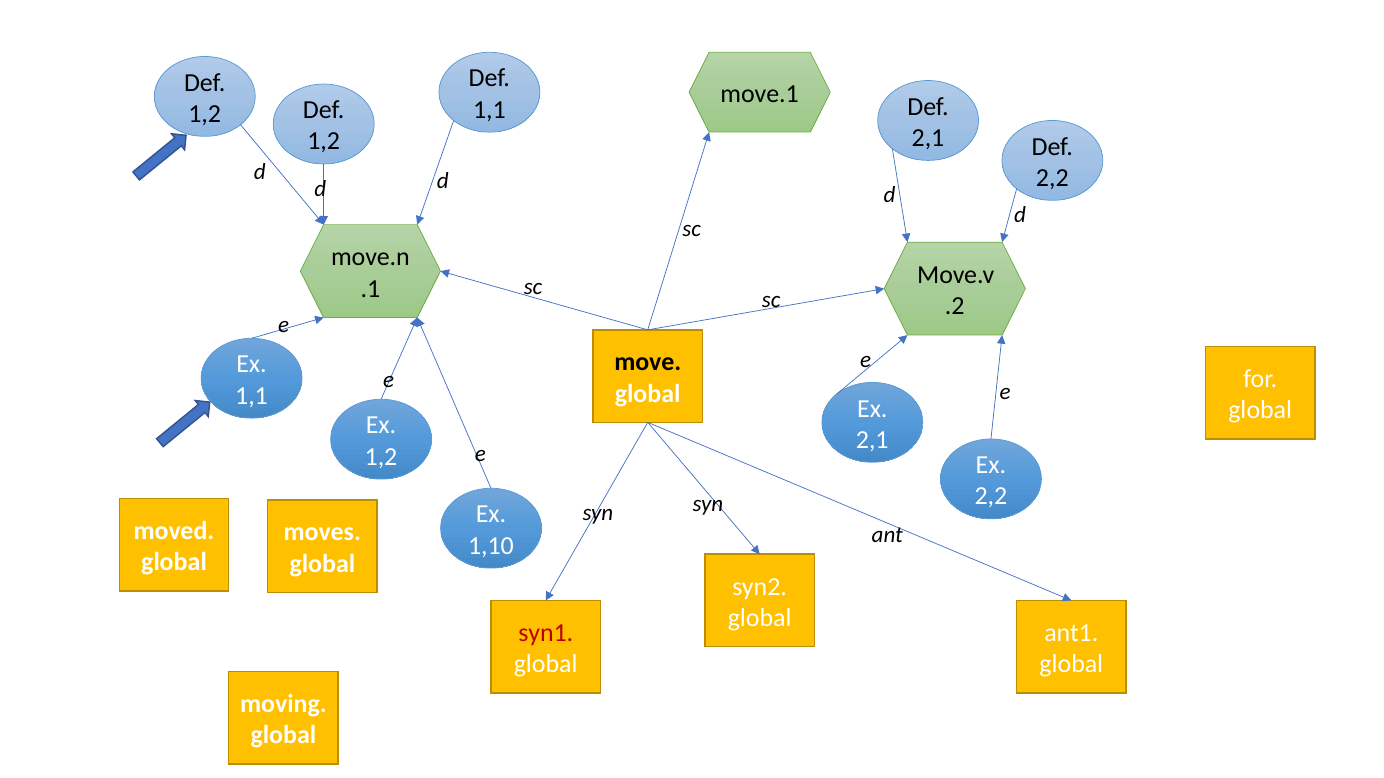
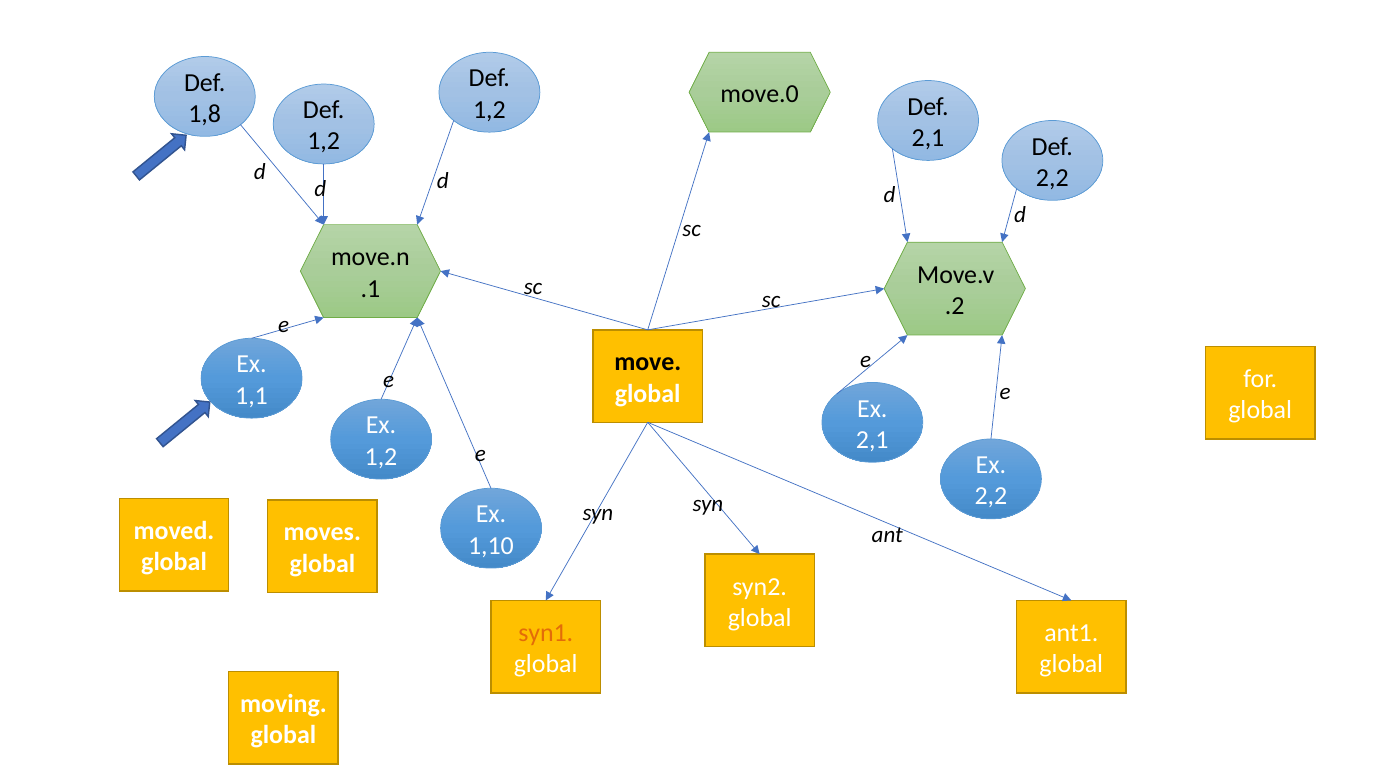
move.1: move.1 -> move.0
1,1 at (489, 110): 1,1 -> 1,2
1,2 at (205, 114): 1,2 -> 1,8
syn1 colour: red -> orange
